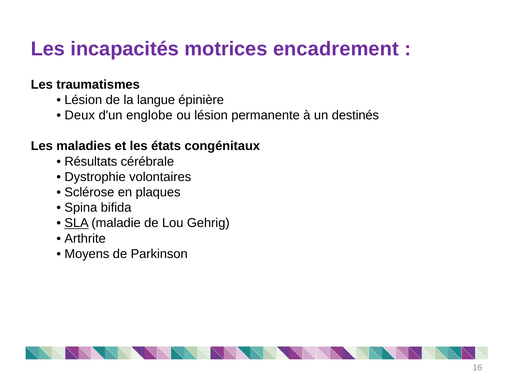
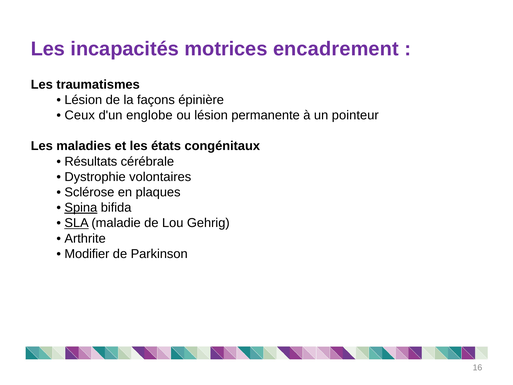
langue: langue -> façons
Deux: Deux -> Ceux
destinés: destinés -> pointeur
Spina underline: none -> present
Moyens: Moyens -> Modifier
